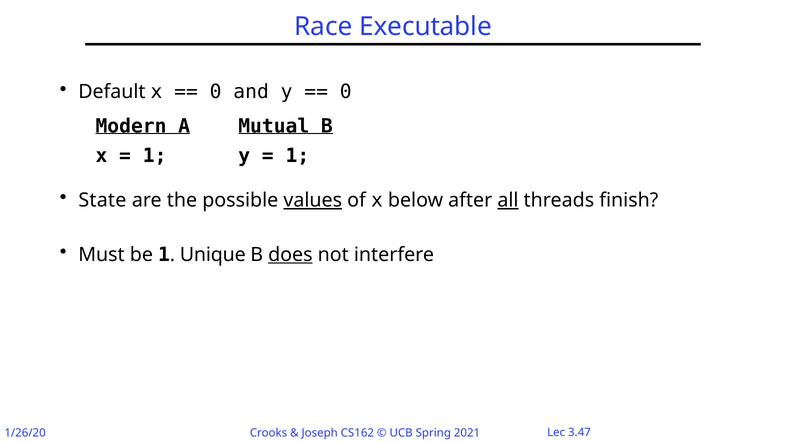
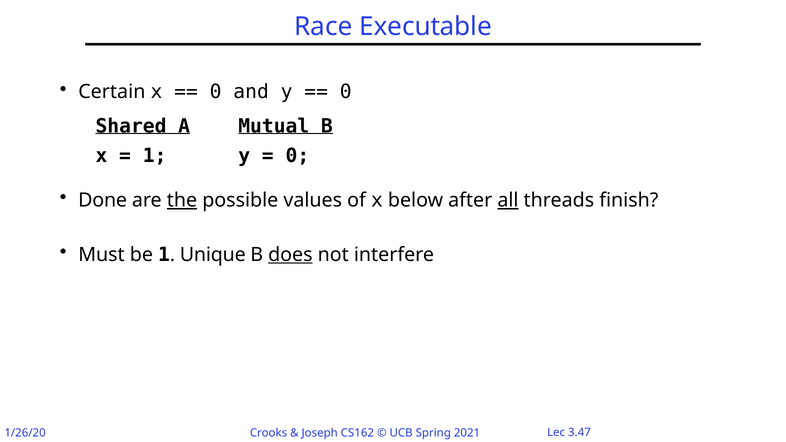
Default: Default -> Certain
Modern: Modern -> Shared
1 at (297, 156): 1 -> 0
State: State -> Done
the underline: none -> present
values underline: present -> none
